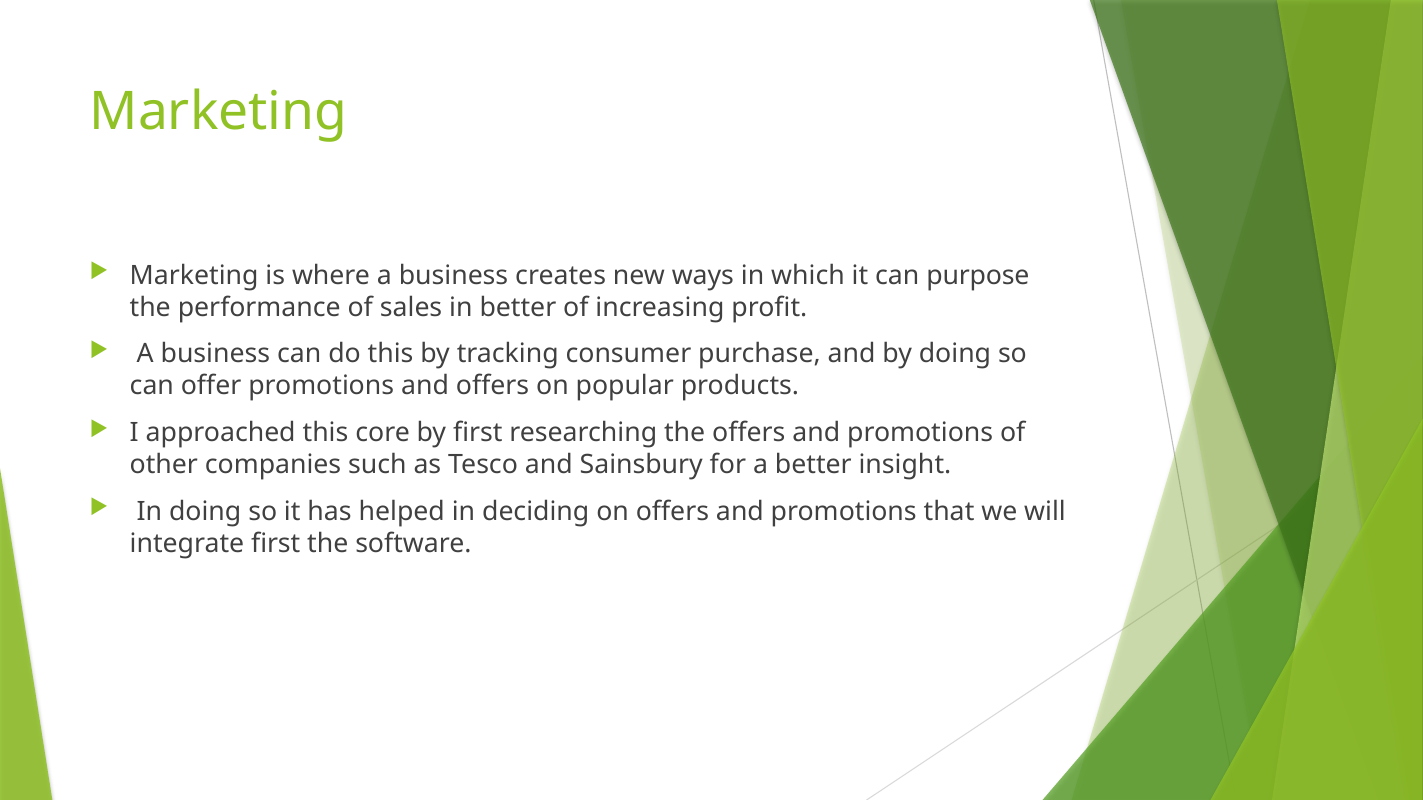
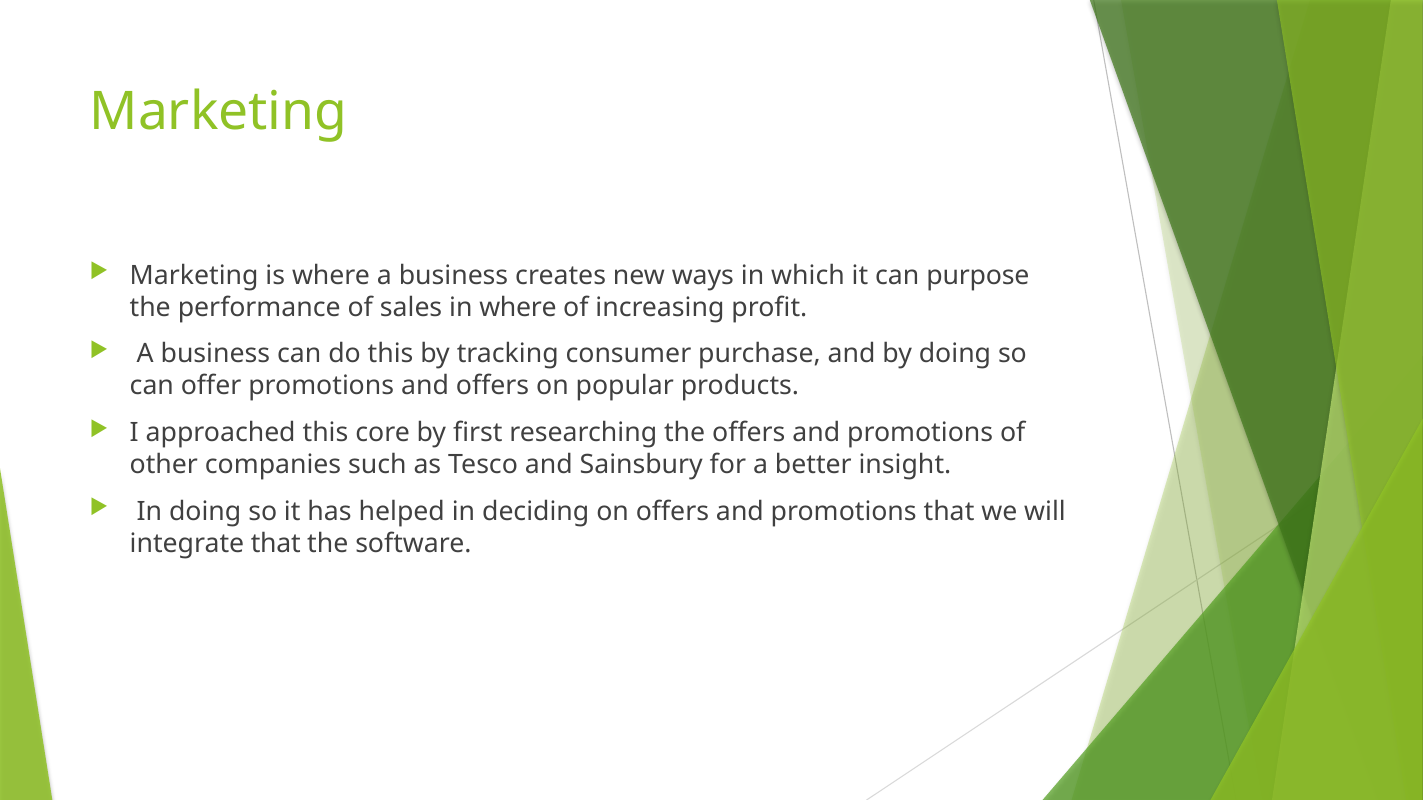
in better: better -> where
integrate first: first -> that
